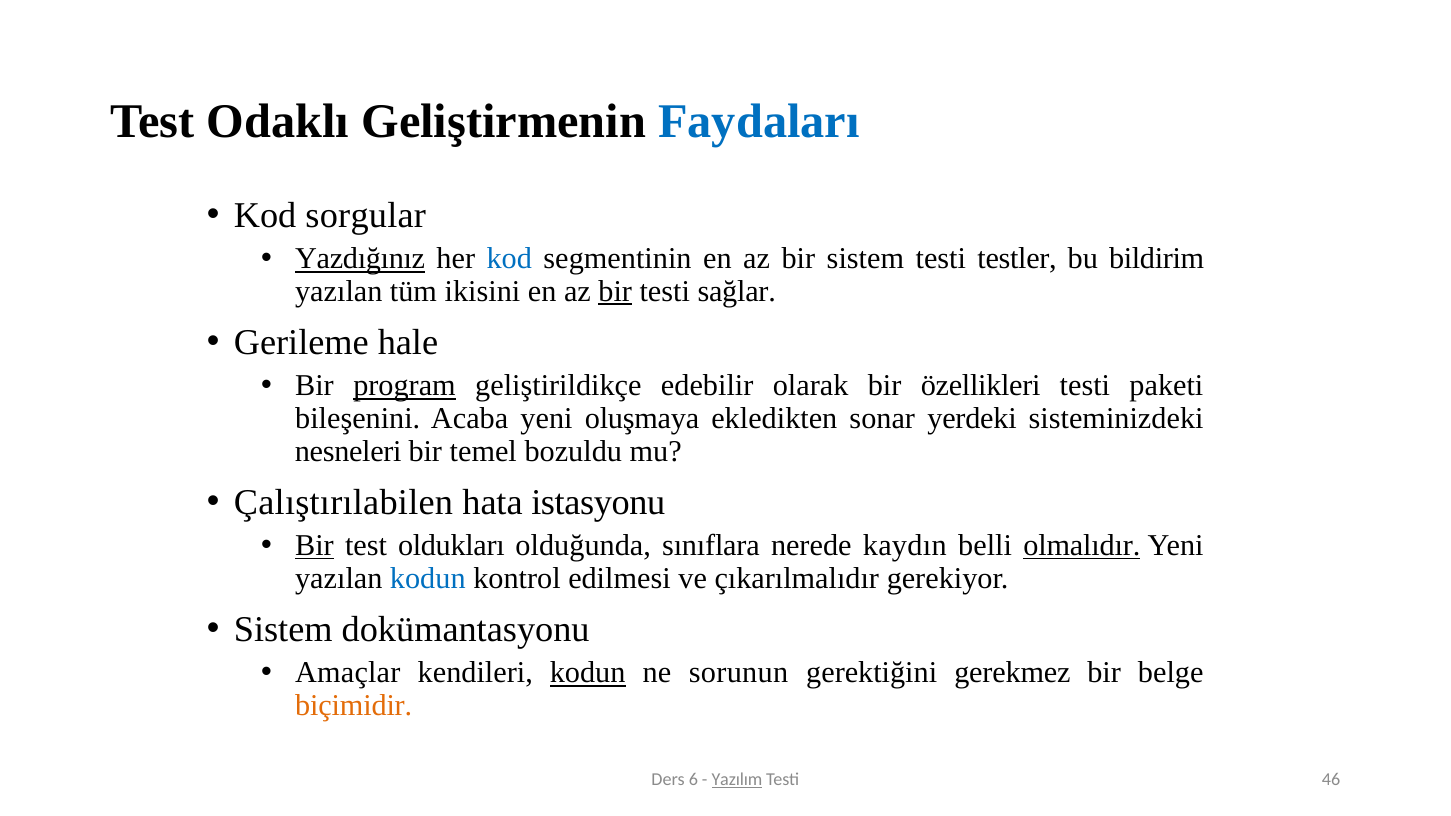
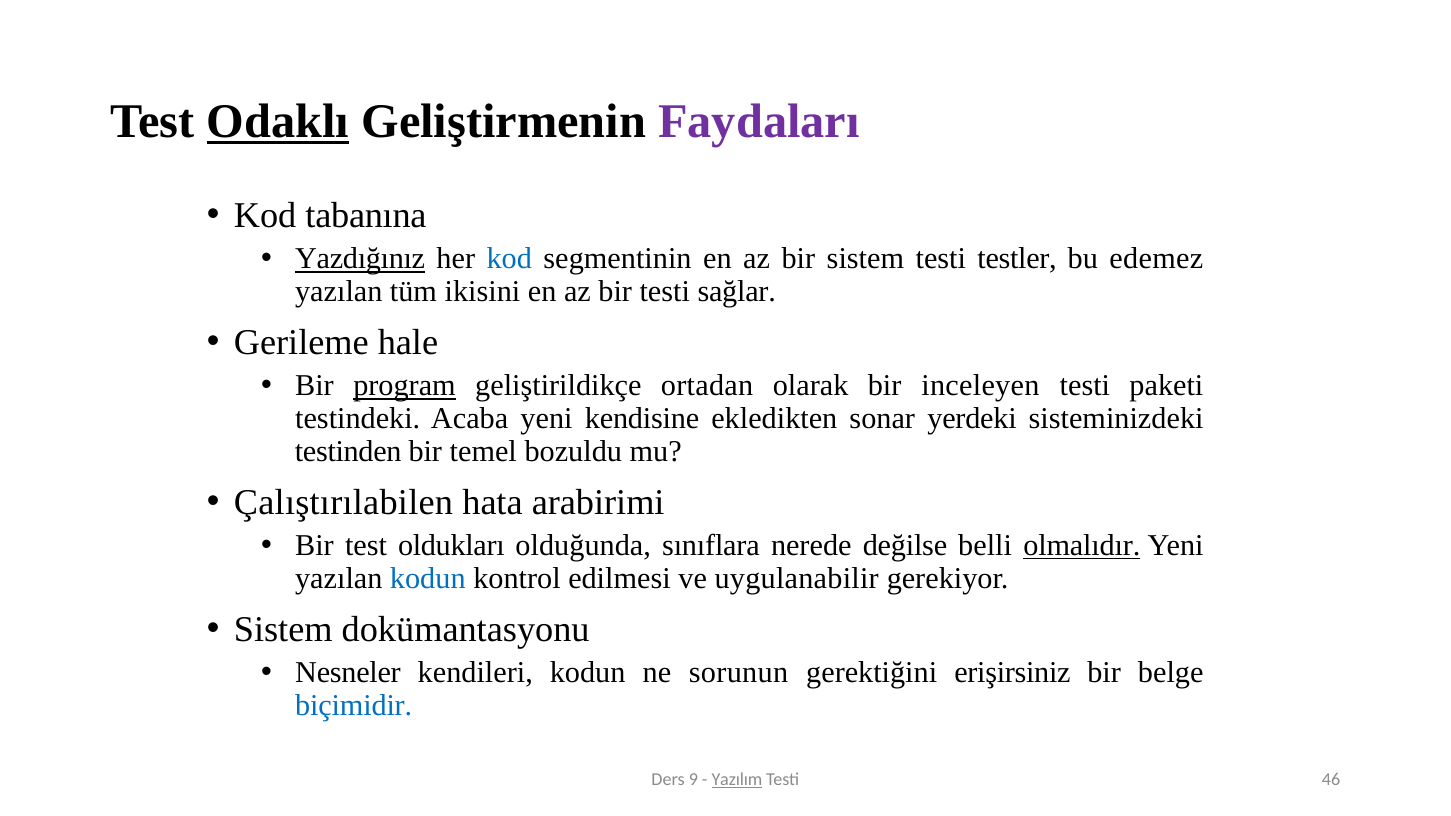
Odaklı underline: none -> present
Faydaları colour: blue -> purple
sorgular: sorgular -> tabanına
bildirim: bildirim -> edemez
bir at (615, 291) underline: present -> none
edebilir: edebilir -> ortadan
özellikleri: özellikleri -> inceleyen
bileşenini: bileşenini -> testindeki
oluşmaya: oluşmaya -> kendisine
nesneleri: nesneleri -> testinden
istasyonu: istasyonu -> arabirimi
Bir at (314, 546) underline: present -> none
kaydın: kaydın -> değilse
çıkarılmalıdır: çıkarılmalıdır -> uygulanabilir
Amaçlar: Amaçlar -> Nesneler
kodun at (588, 673) underline: present -> none
gerekmez: gerekmez -> erişirsiniz
biçimidir colour: orange -> blue
6: 6 -> 9
